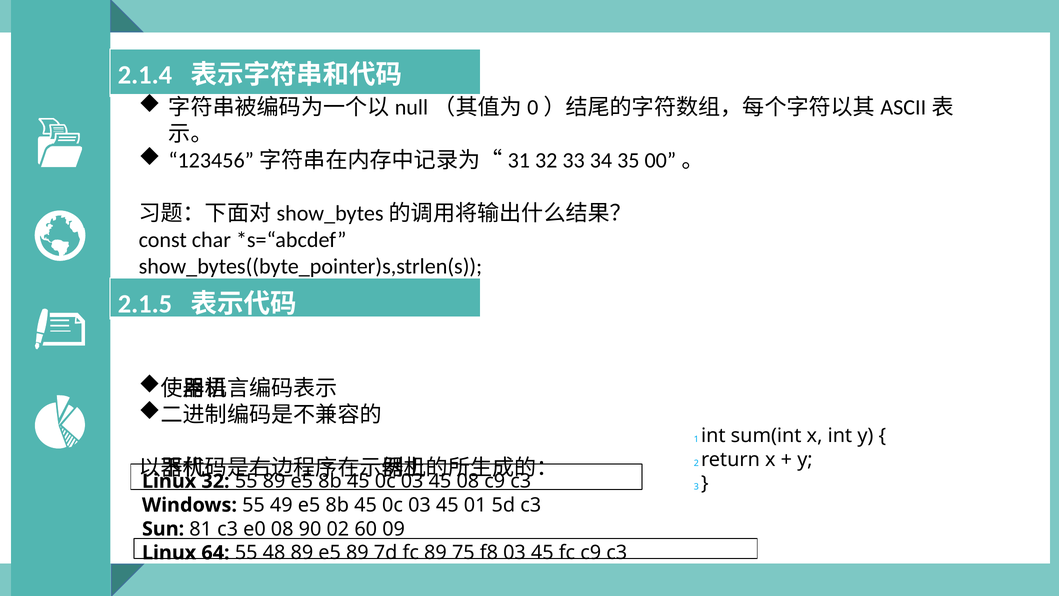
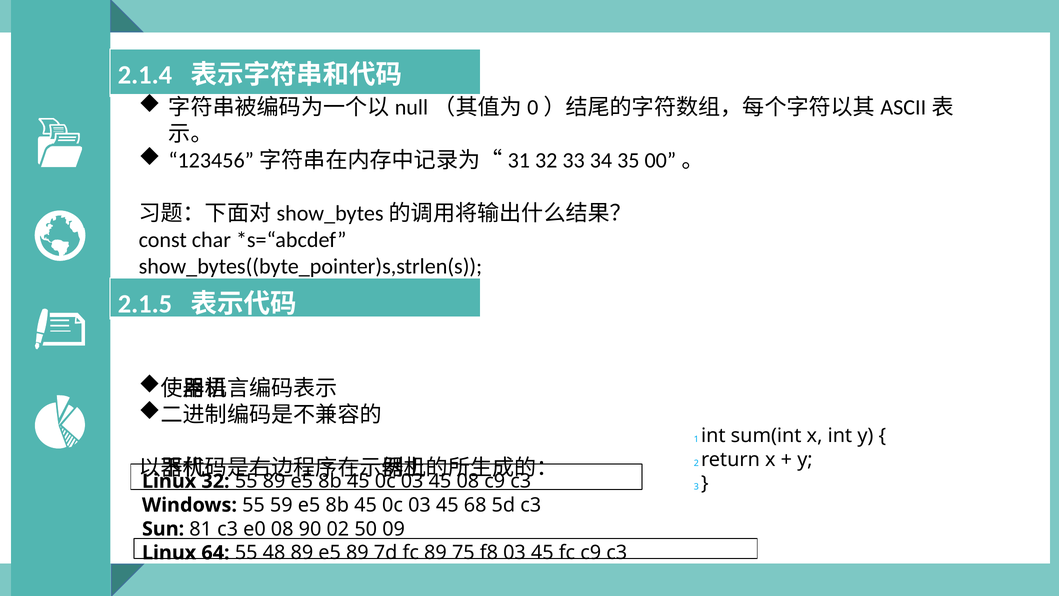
49: 49 -> 59
01: 01 -> 68
60: 60 -> 50
